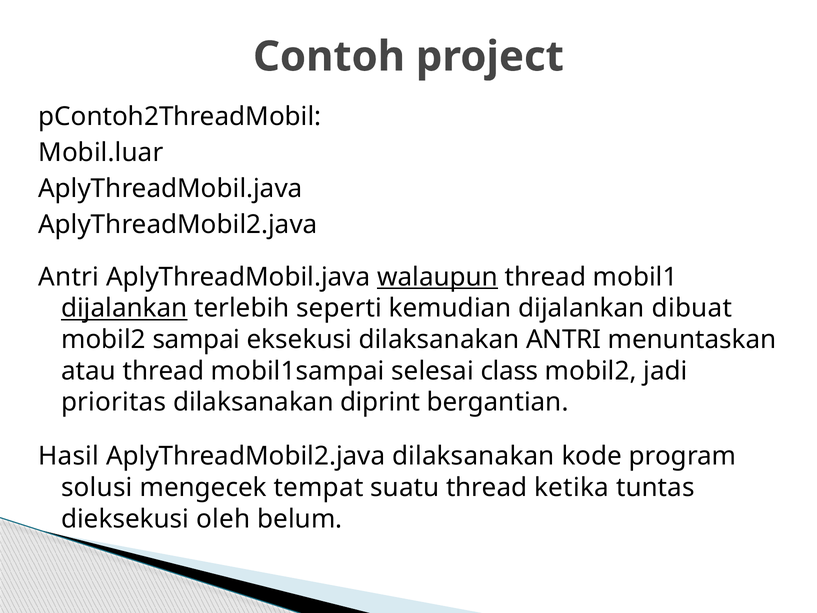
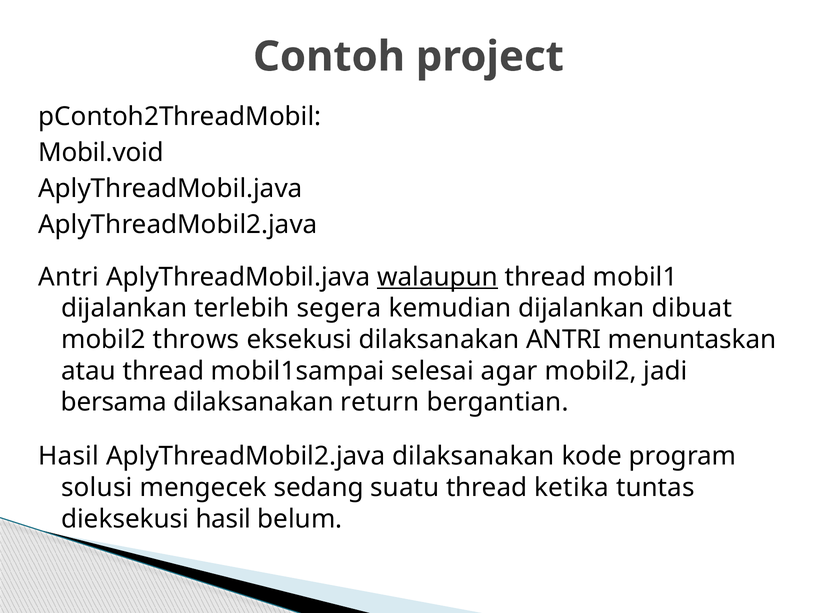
Mobil.luar: Mobil.luar -> Mobil.void
dijalankan at (124, 308) underline: present -> none
seperti: seperti -> segera
sampai: sampai -> throws
class: class -> agar
prioritas: prioritas -> bersama
diprint: diprint -> return
tempat: tempat -> sedang
dieksekusi oleh: oleh -> hasil
